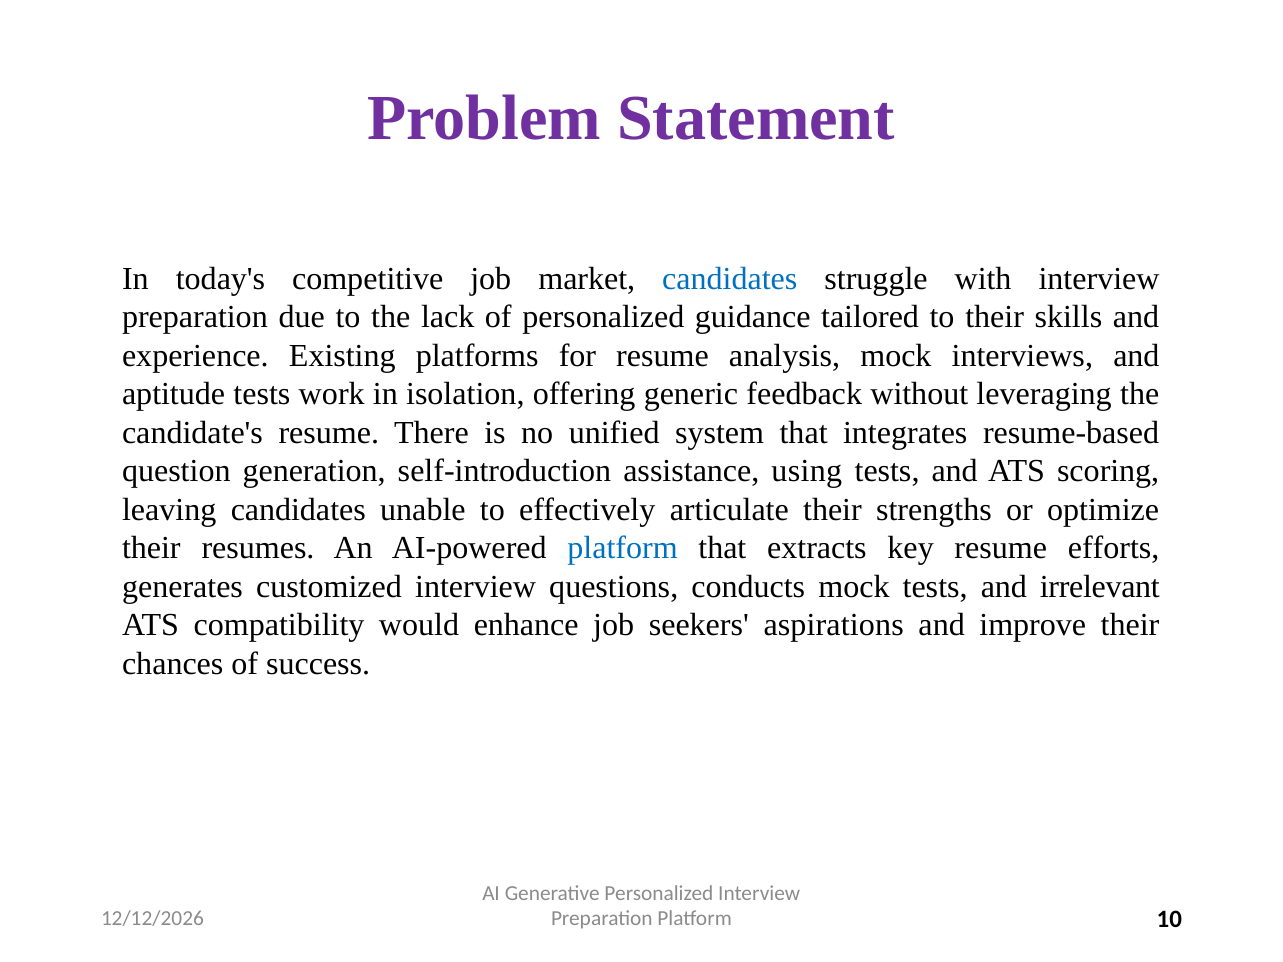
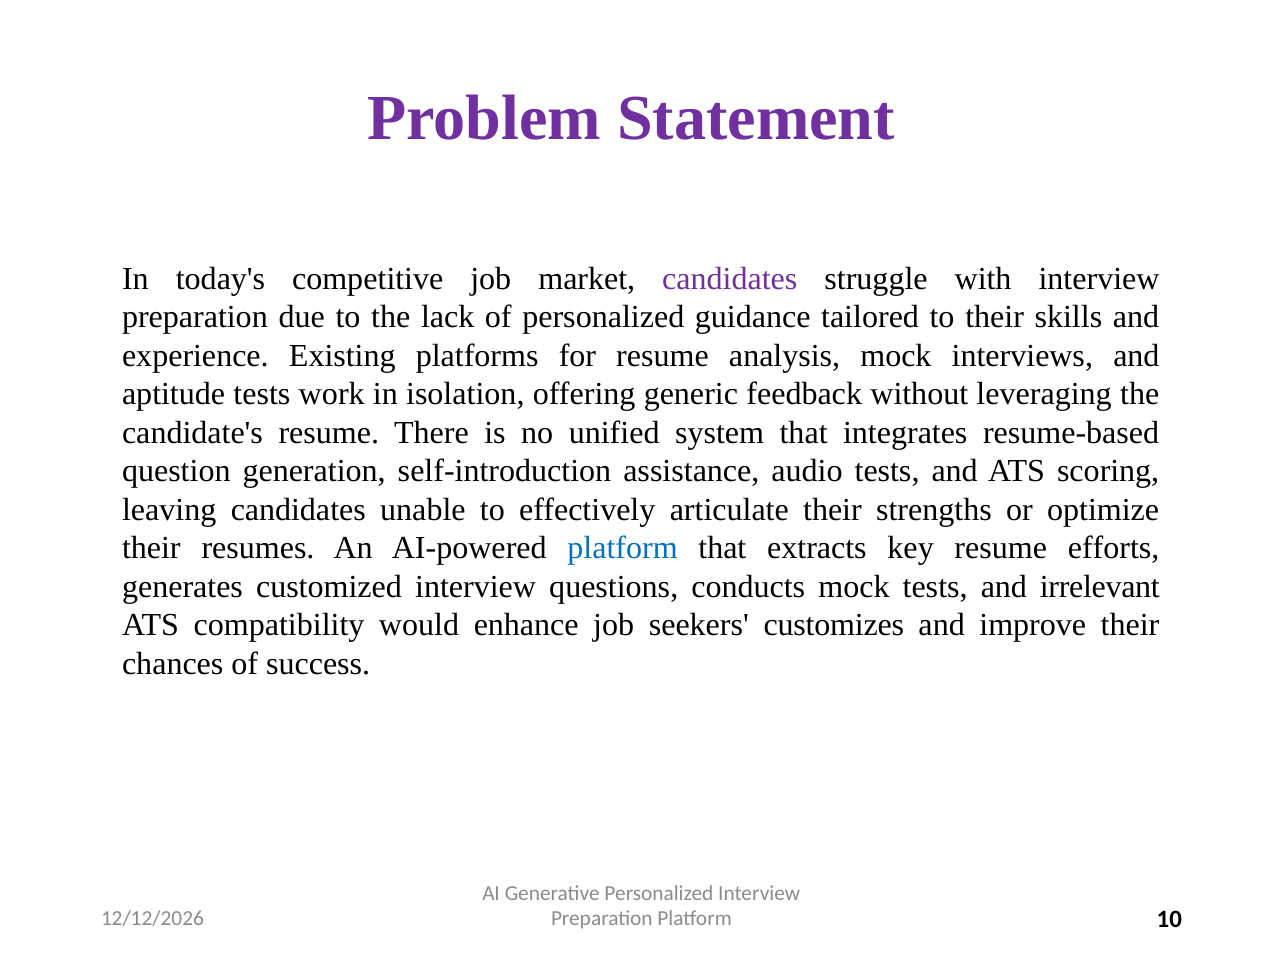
candidates at (730, 279) colour: blue -> purple
using: using -> audio
aspirations: aspirations -> customizes
